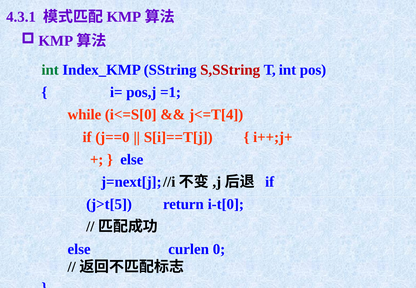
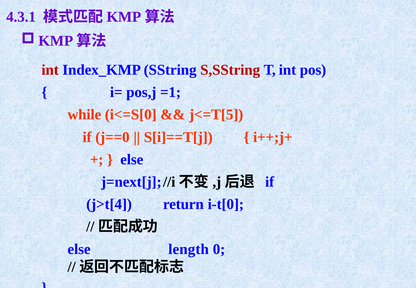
int at (50, 70) colour: green -> red
j<=T[4: j<=T[4 -> j<=T[5
j>t[5: j>t[5 -> j>t[4
curlen: curlen -> length
